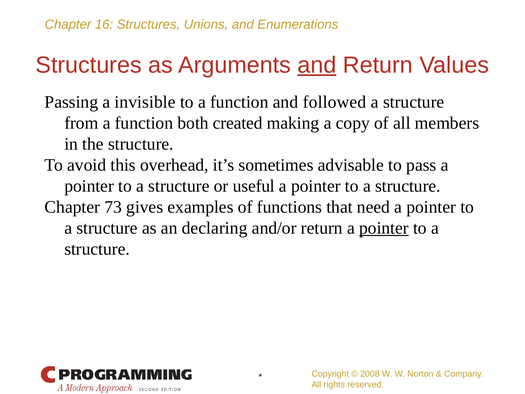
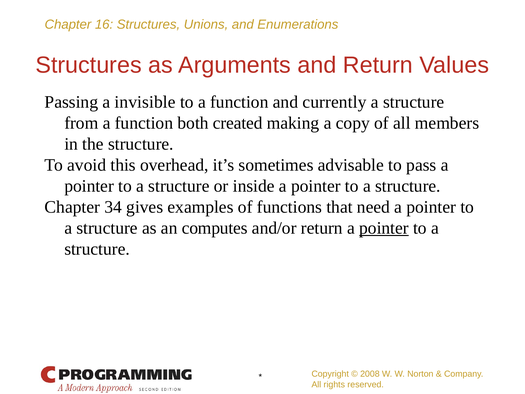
and at (317, 65) underline: present -> none
followed: followed -> currently
useful: useful -> inside
73: 73 -> 34
declaring: declaring -> computes
